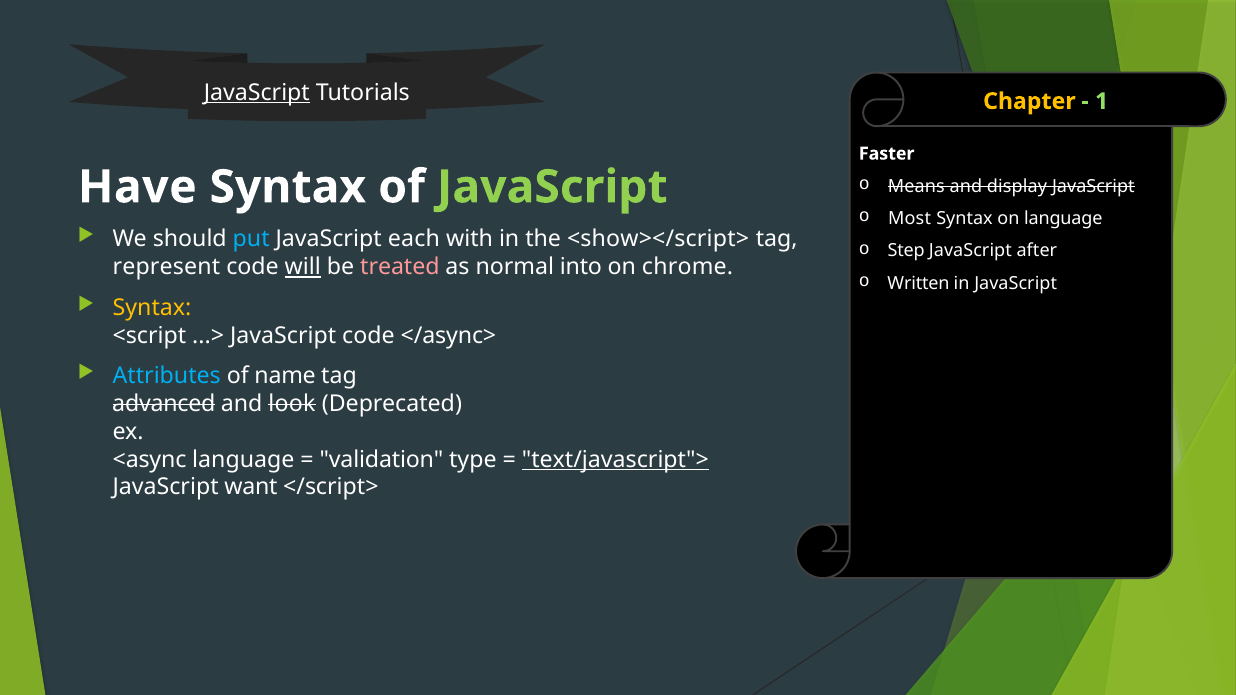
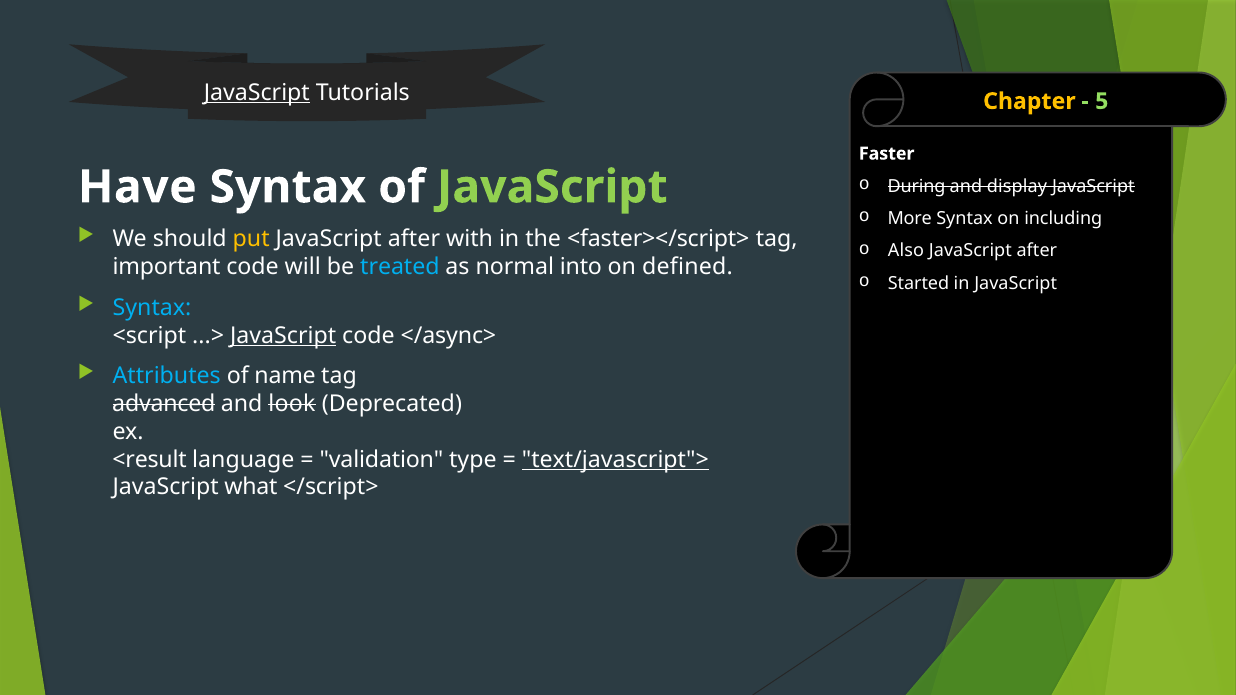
1: 1 -> 5
Means: Means -> During
Most: Most -> More
on language: language -> including
put colour: light blue -> yellow
each at (414, 239): each -> after
<show></script>: <show></script> -> <faster></script>
Step: Step -> Also
represent: represent -> important
will underline: present -> none
treated colour: pink -> light blue
chrome: chrome -> defined
Written: Written -> Started
Syntax at (152, 308) colour: yellow -> light blue
JavaScript at (283, 336) underline: none -> present
<async: <async -> <result
want: want -> what
